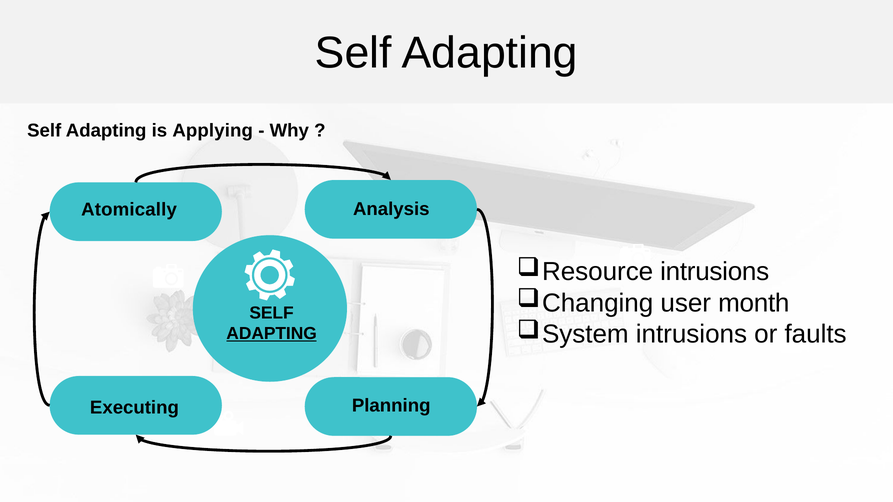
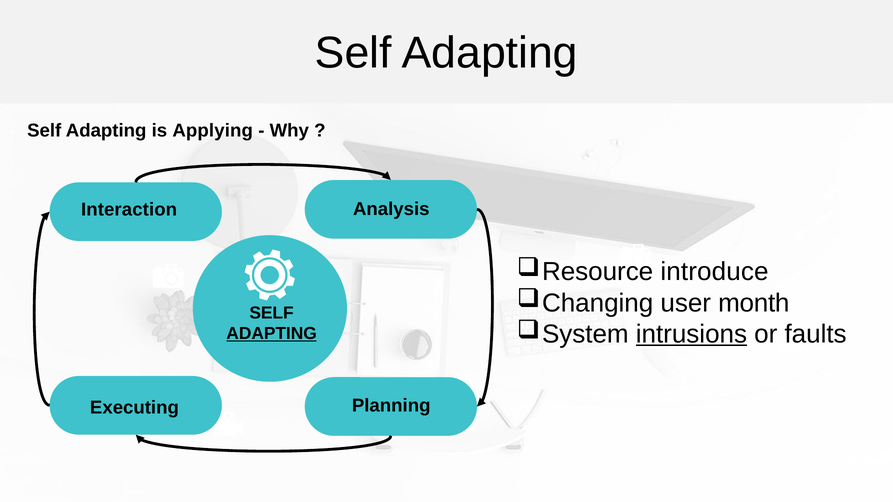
Atomically: Atomically -> Interaction
intrusions at (715, 272): intrusions -> introduce
intrusions at (691, 334) underline: none -> present
